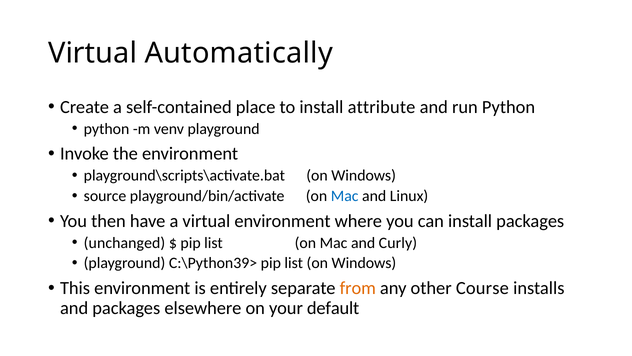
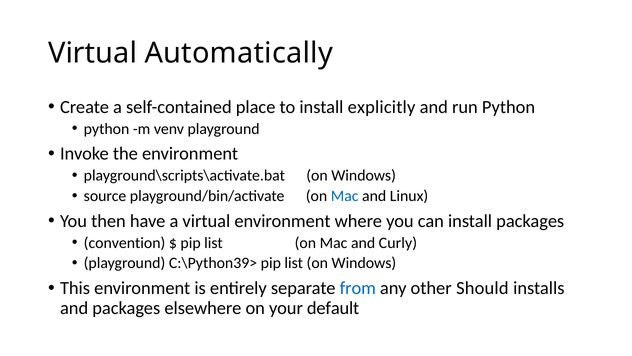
attribute: attribute -> explicitly
unchanged: unchanged -> convention
from colour: orange -> blue
Course: Course -> Should
